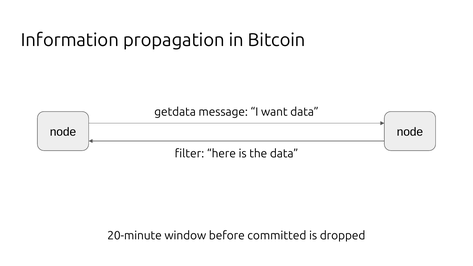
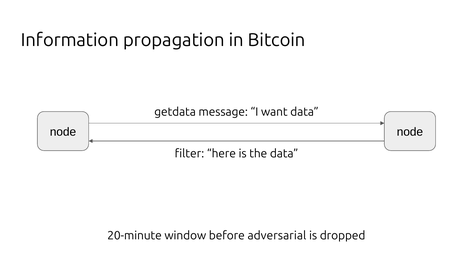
committed: committed -> adversarial
